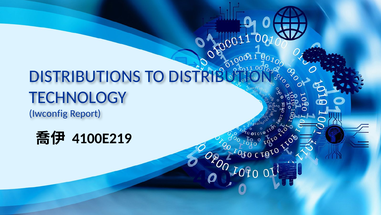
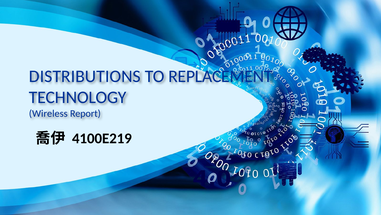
DISTRIBUTION: DISTRIBUTION -> REPLACEMENT
Iwconfig: Iwconfig -> Wireless
